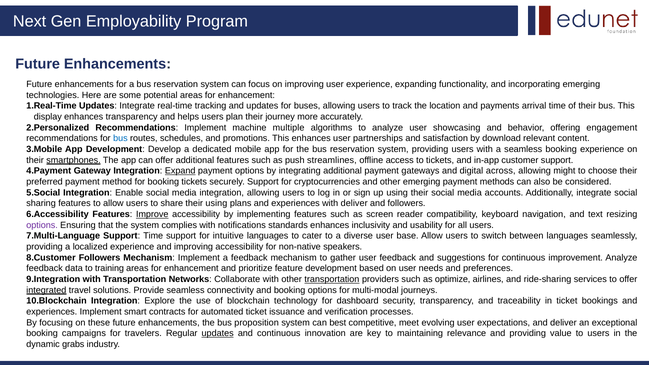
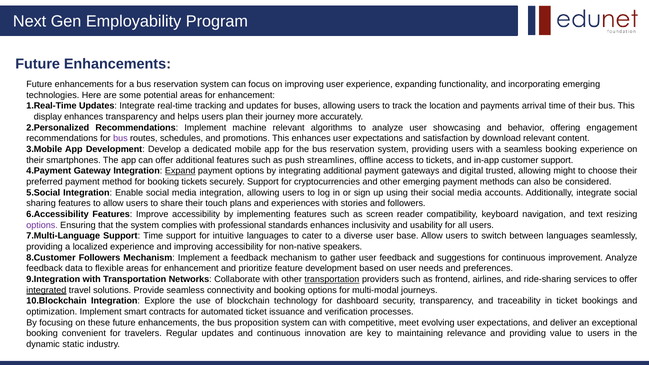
machine multiple: multiple -> relevant
bus at (120, 139) colour: blue -> purple
enhances user partnerships: partnerships -> expectations
smartphones underline: present -> none
across: across -> trusted
their using: using -> touch
with deliver: deliver -> stories
Improve underline: present -> none
notifications: notifications -> professional
training: training -> flexible
optimize: optimize -> frontend
experiences at (52, 312): experiences -> optimization
can best: best -> with
campaigns: campaigns -> convenient
updates at (218, 334) underline: present -> none
grabs: grabs -> static
